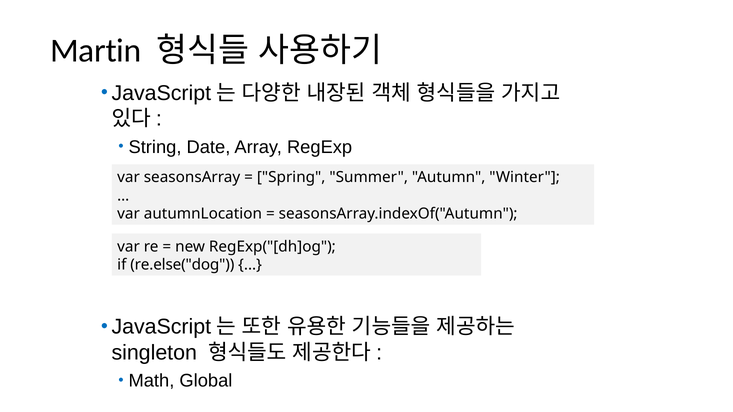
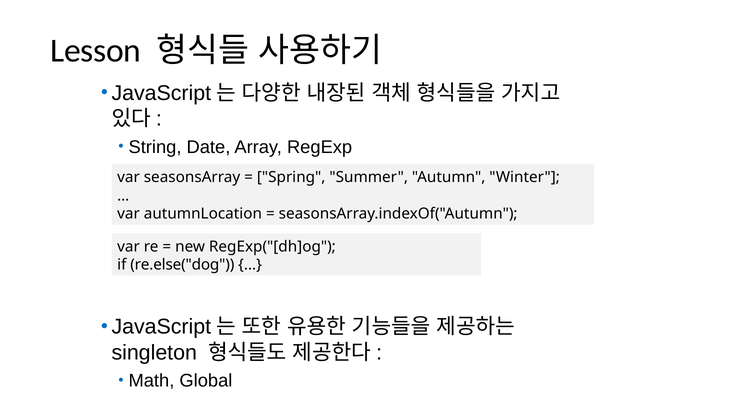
Martin: Martin -> Lesson
